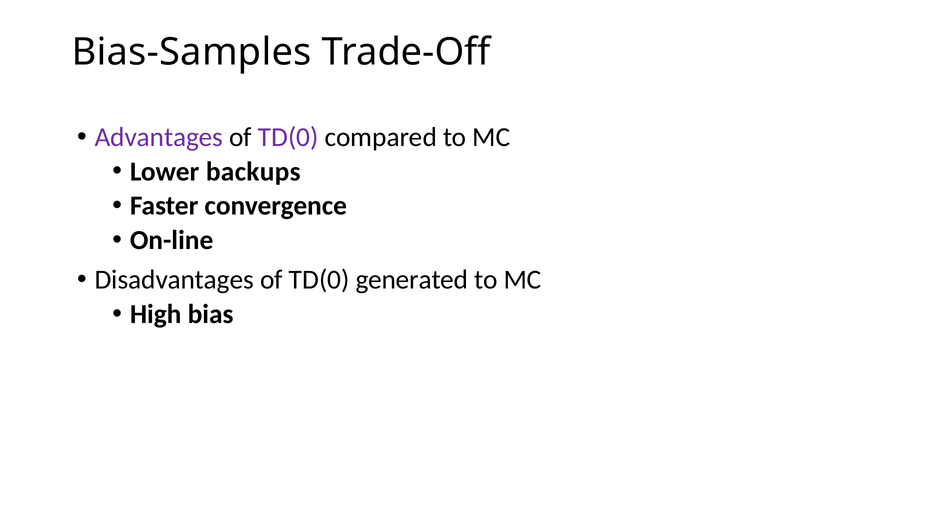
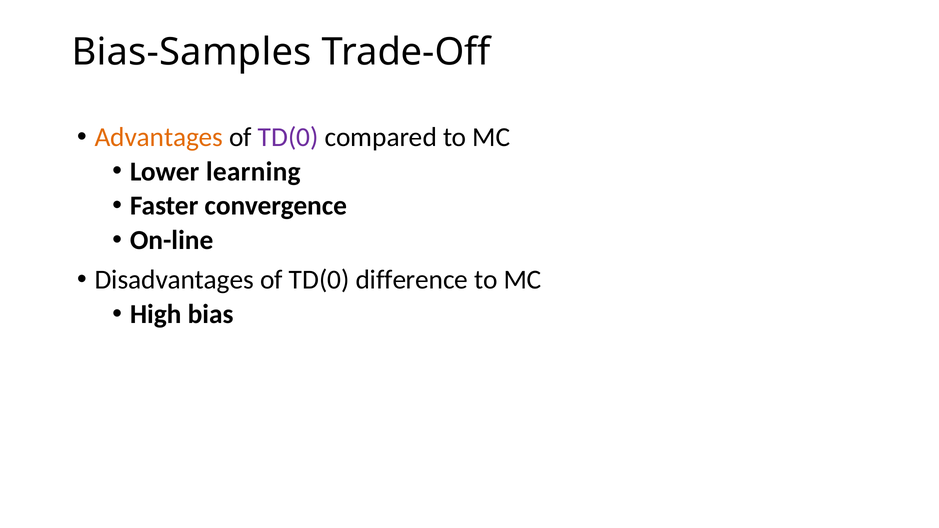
Advantages colour: purple -> orange
backups: backups -> learning
generated: generated -> difference
